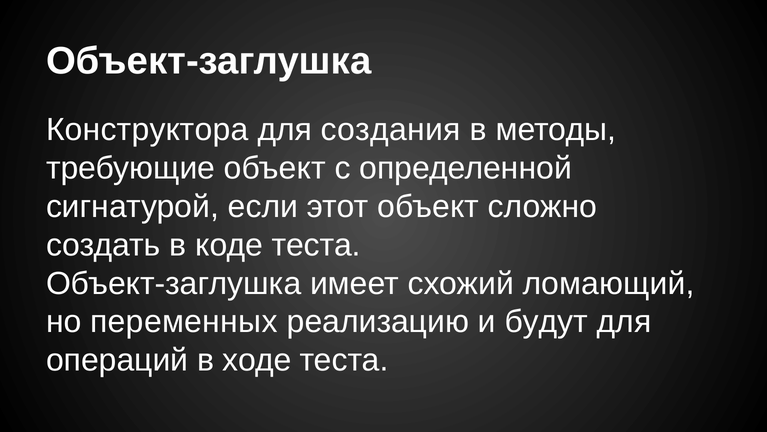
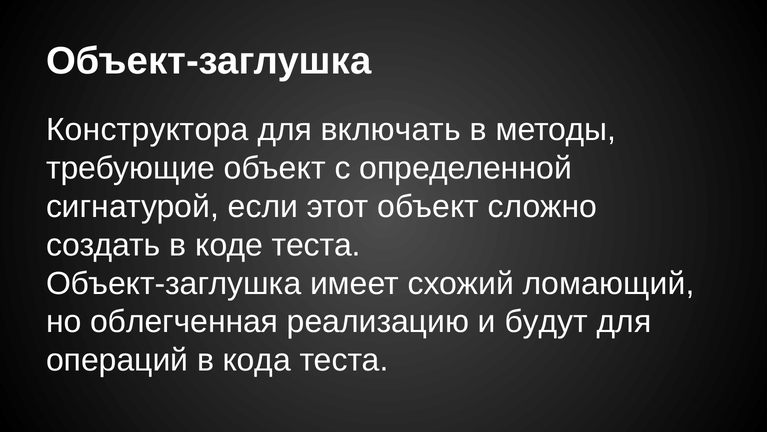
создания: создания -> включать
переменных: переменных -> облегченная
ходе: ходе -> кода
